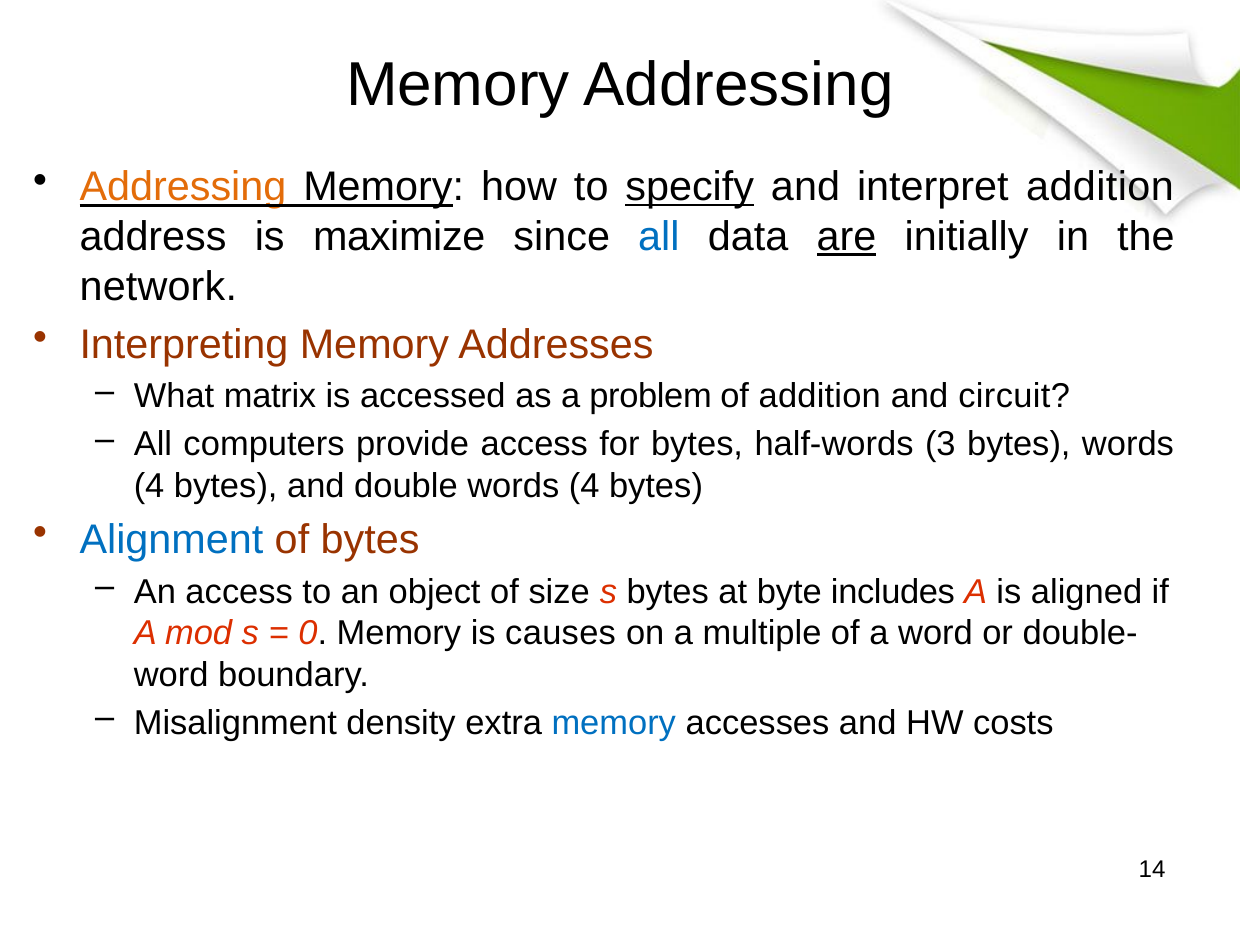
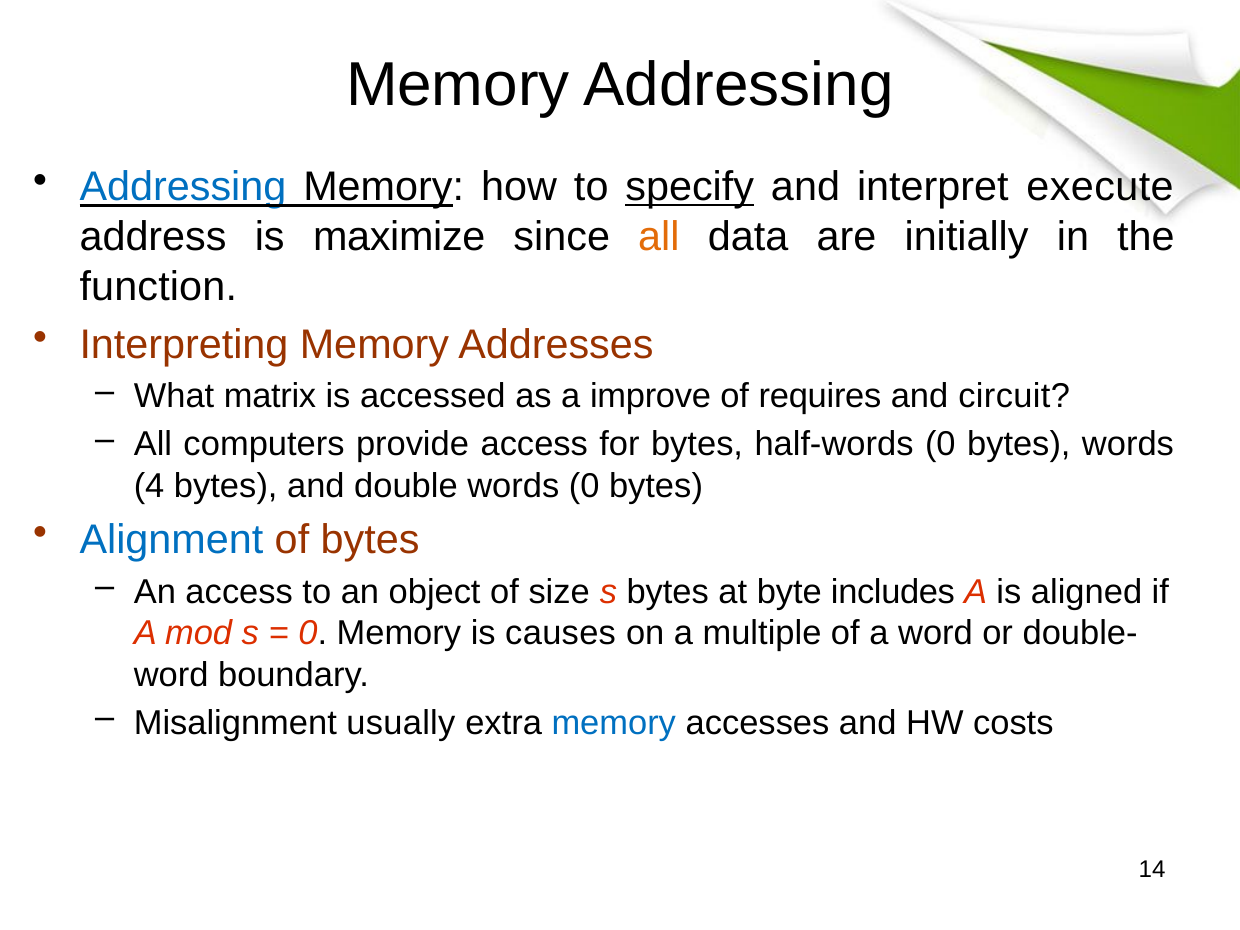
Addressing at (183, 187) colour: orange -> blue
interpret addition: addition -> execute
all at (659, 237) colour: blue -> orange
are underline: present -> none
network: network -> function
problem: problem -> improve
of addition: addition -> requires
half-words 3: 3 -> 0
double words 4: 4 -> 0
density: density -> usually
